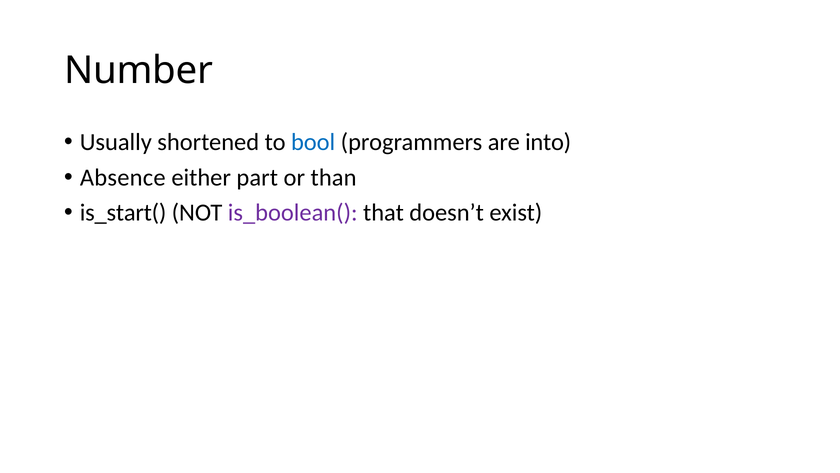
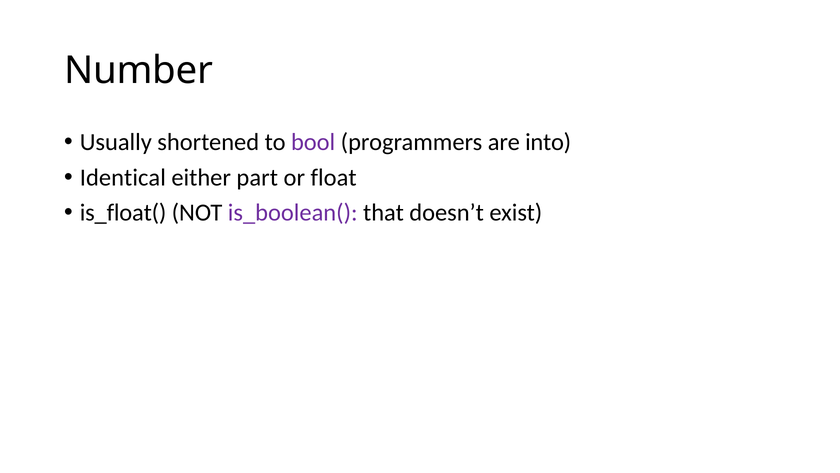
bool colour: blue -> purple
Absence: Absence -> Identical
than: than -> float
is_start(: is_start( -> is_float(
